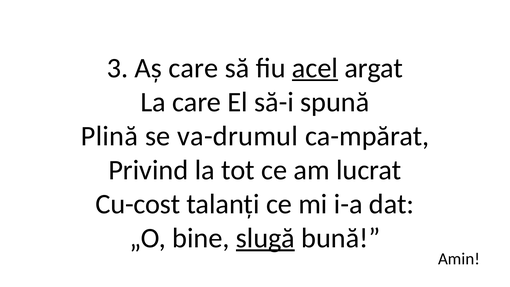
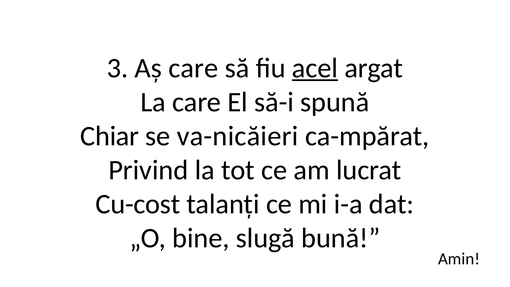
Plină: Plină -> Chiar
va-drumul: va-drumul -> va-nicăieri
slugă underline: present -> none
